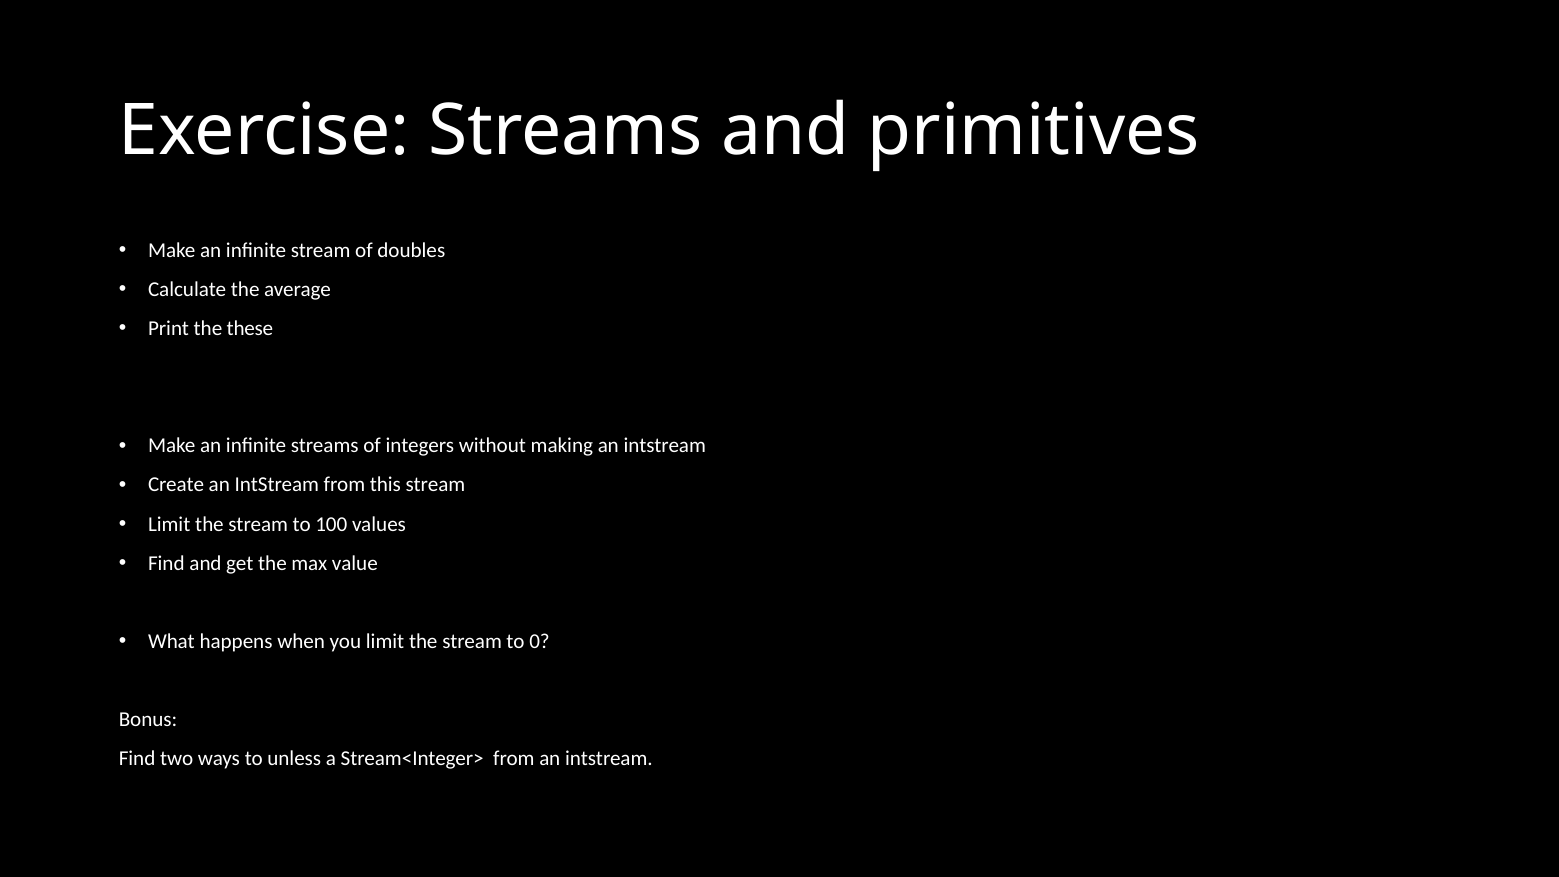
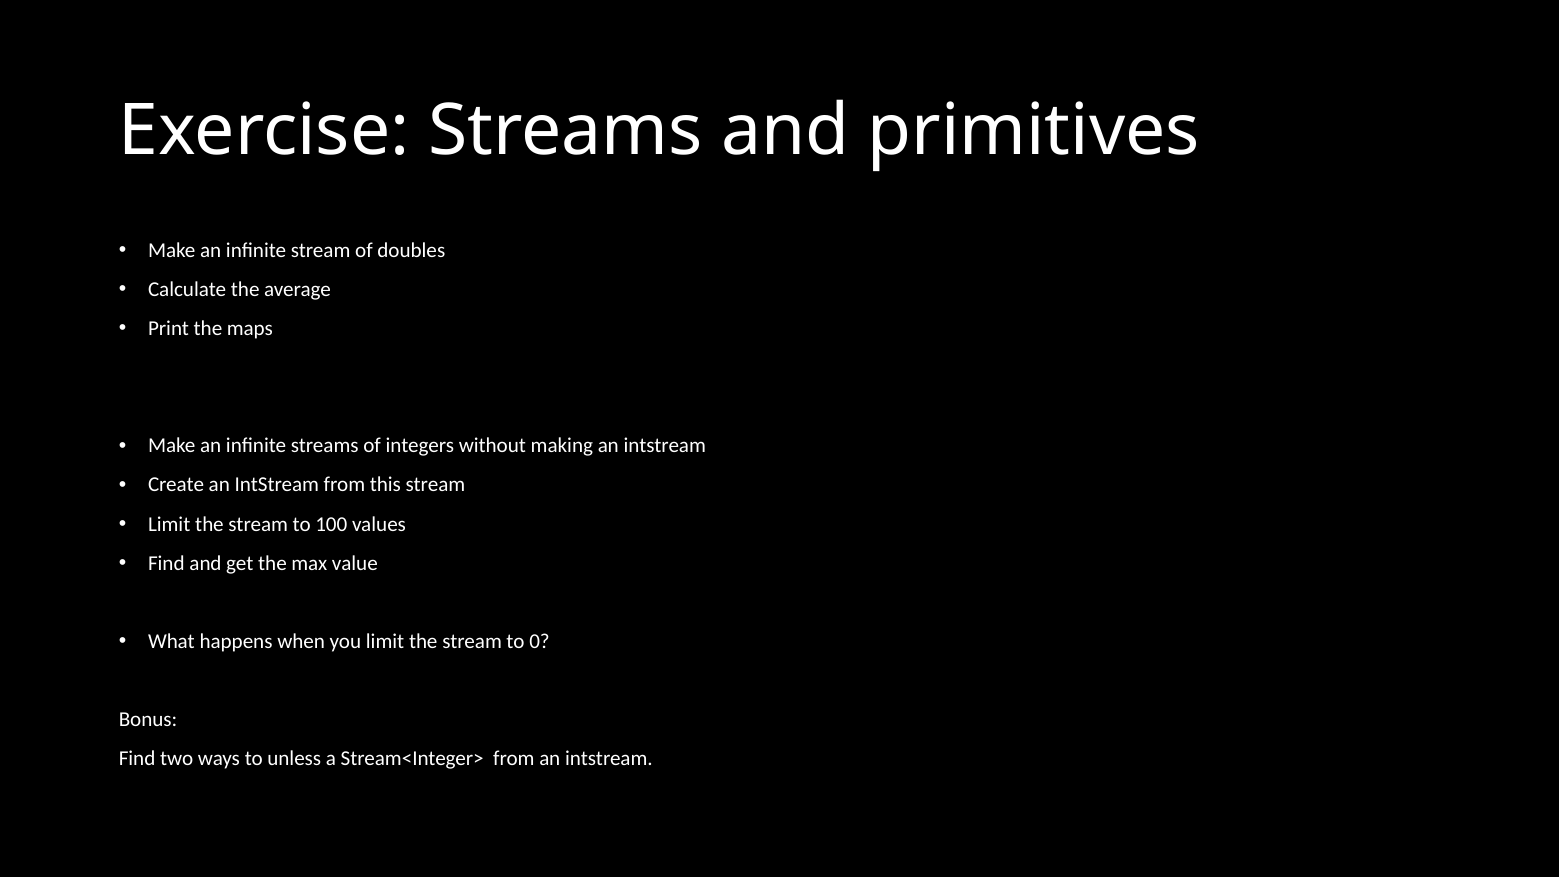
these: these -> maps
